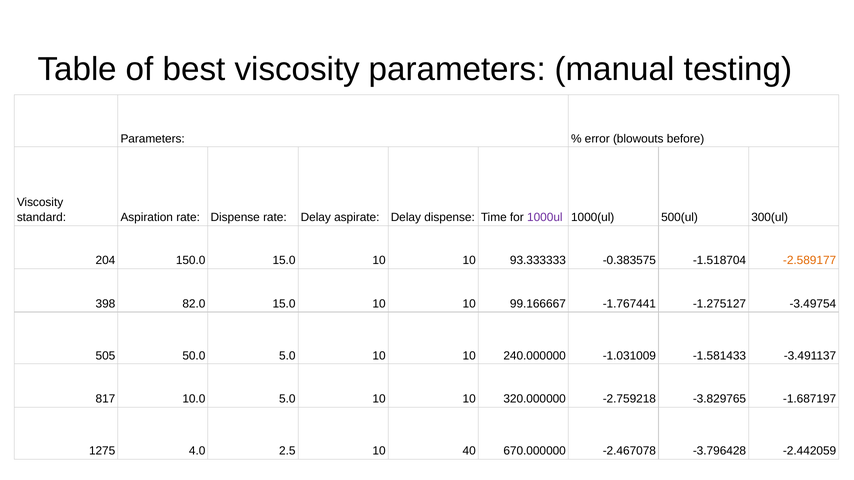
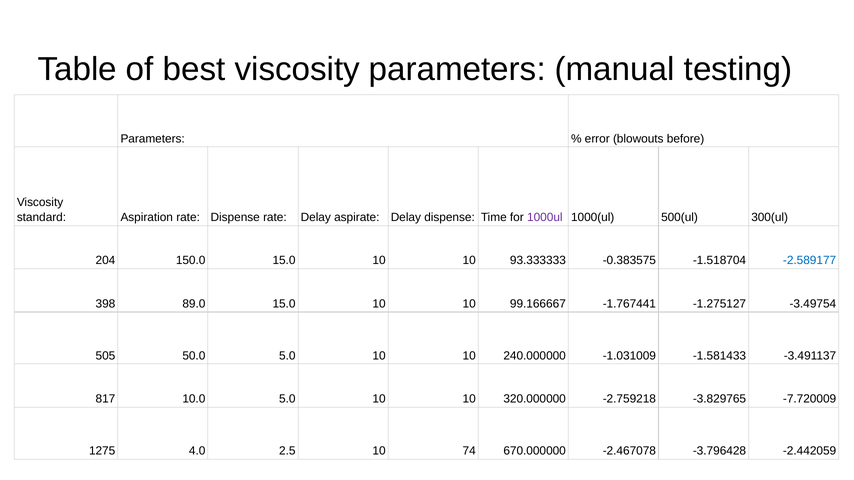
-2.589177 colour: orange -> blue
82.0: 82.0 -> 89.0
-1.687197: -1.687197 -> -7.720009
40: 40 -> 74
